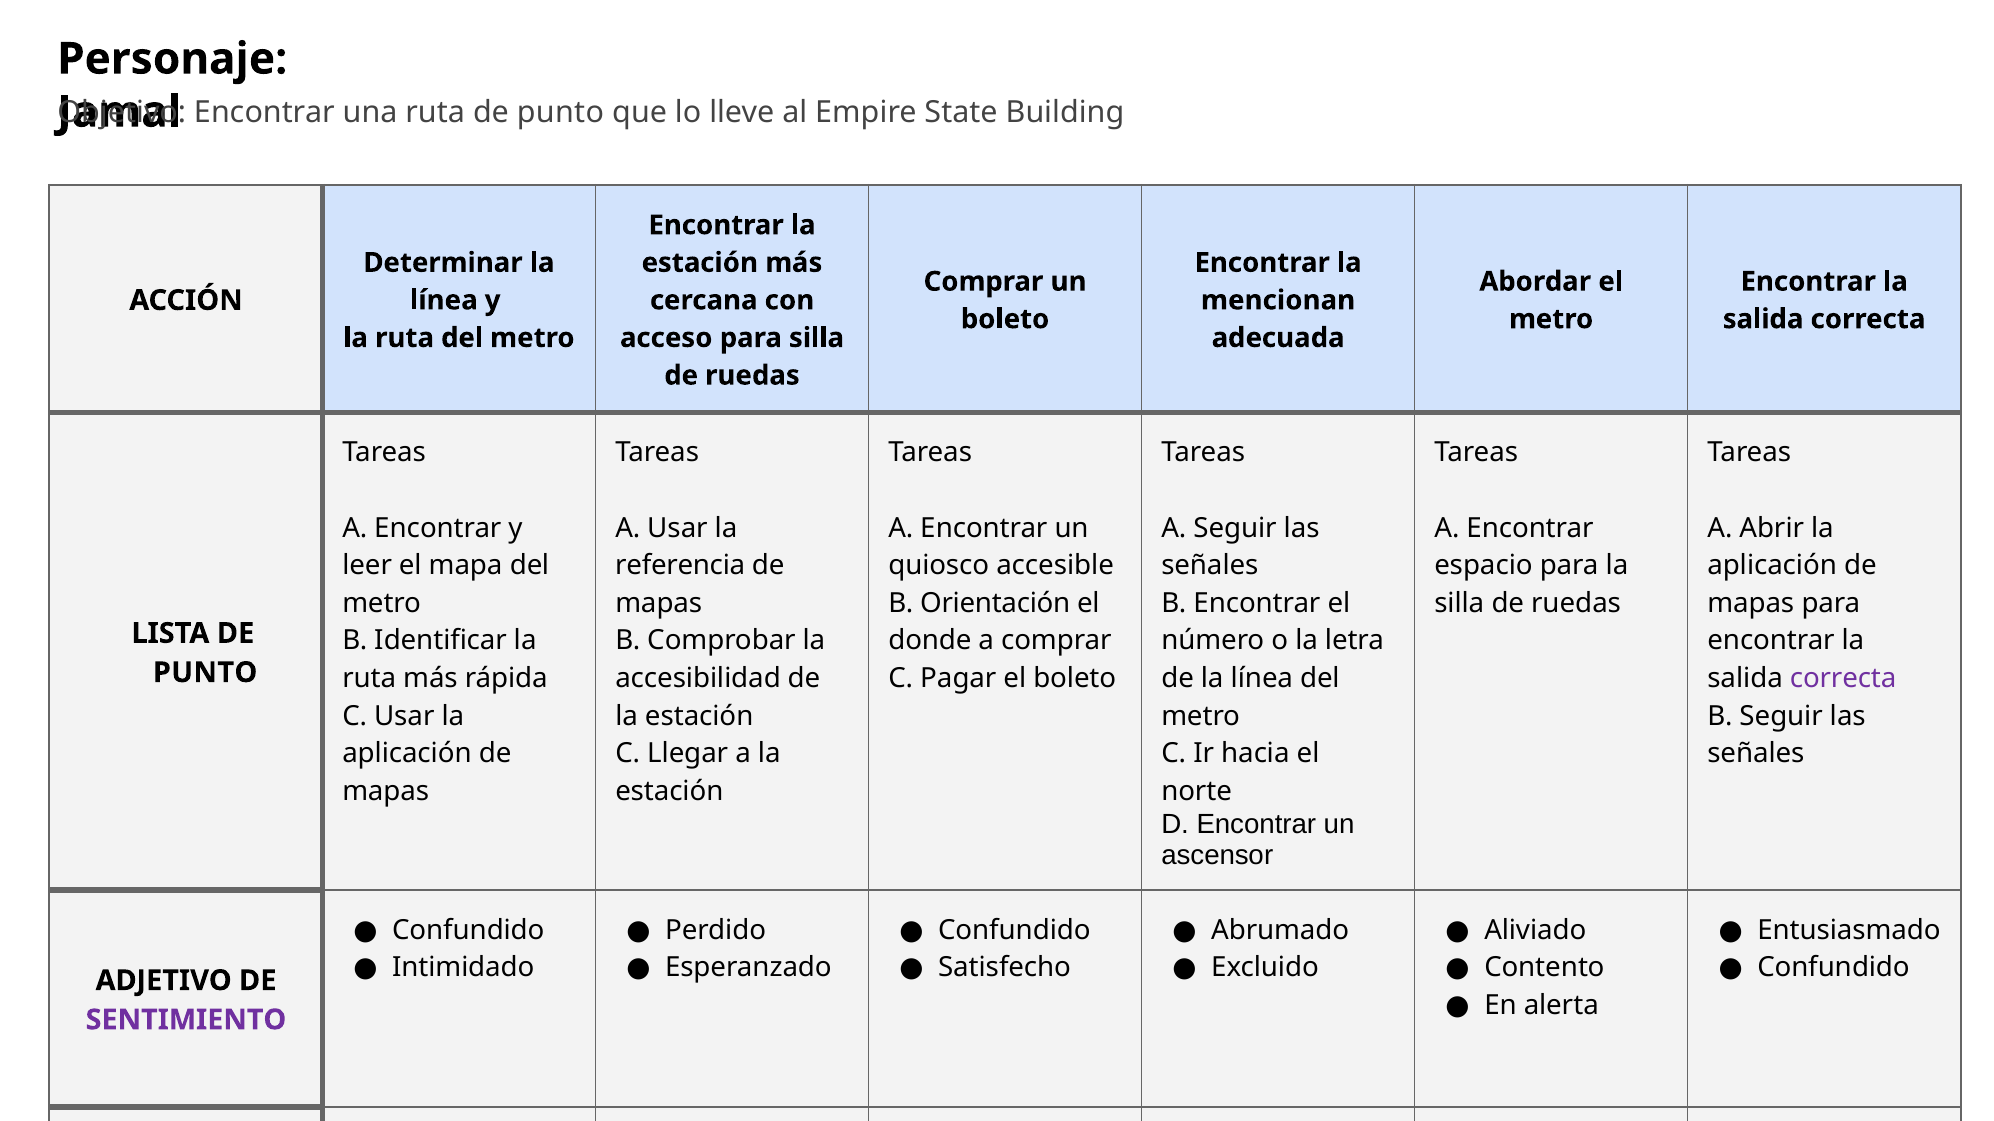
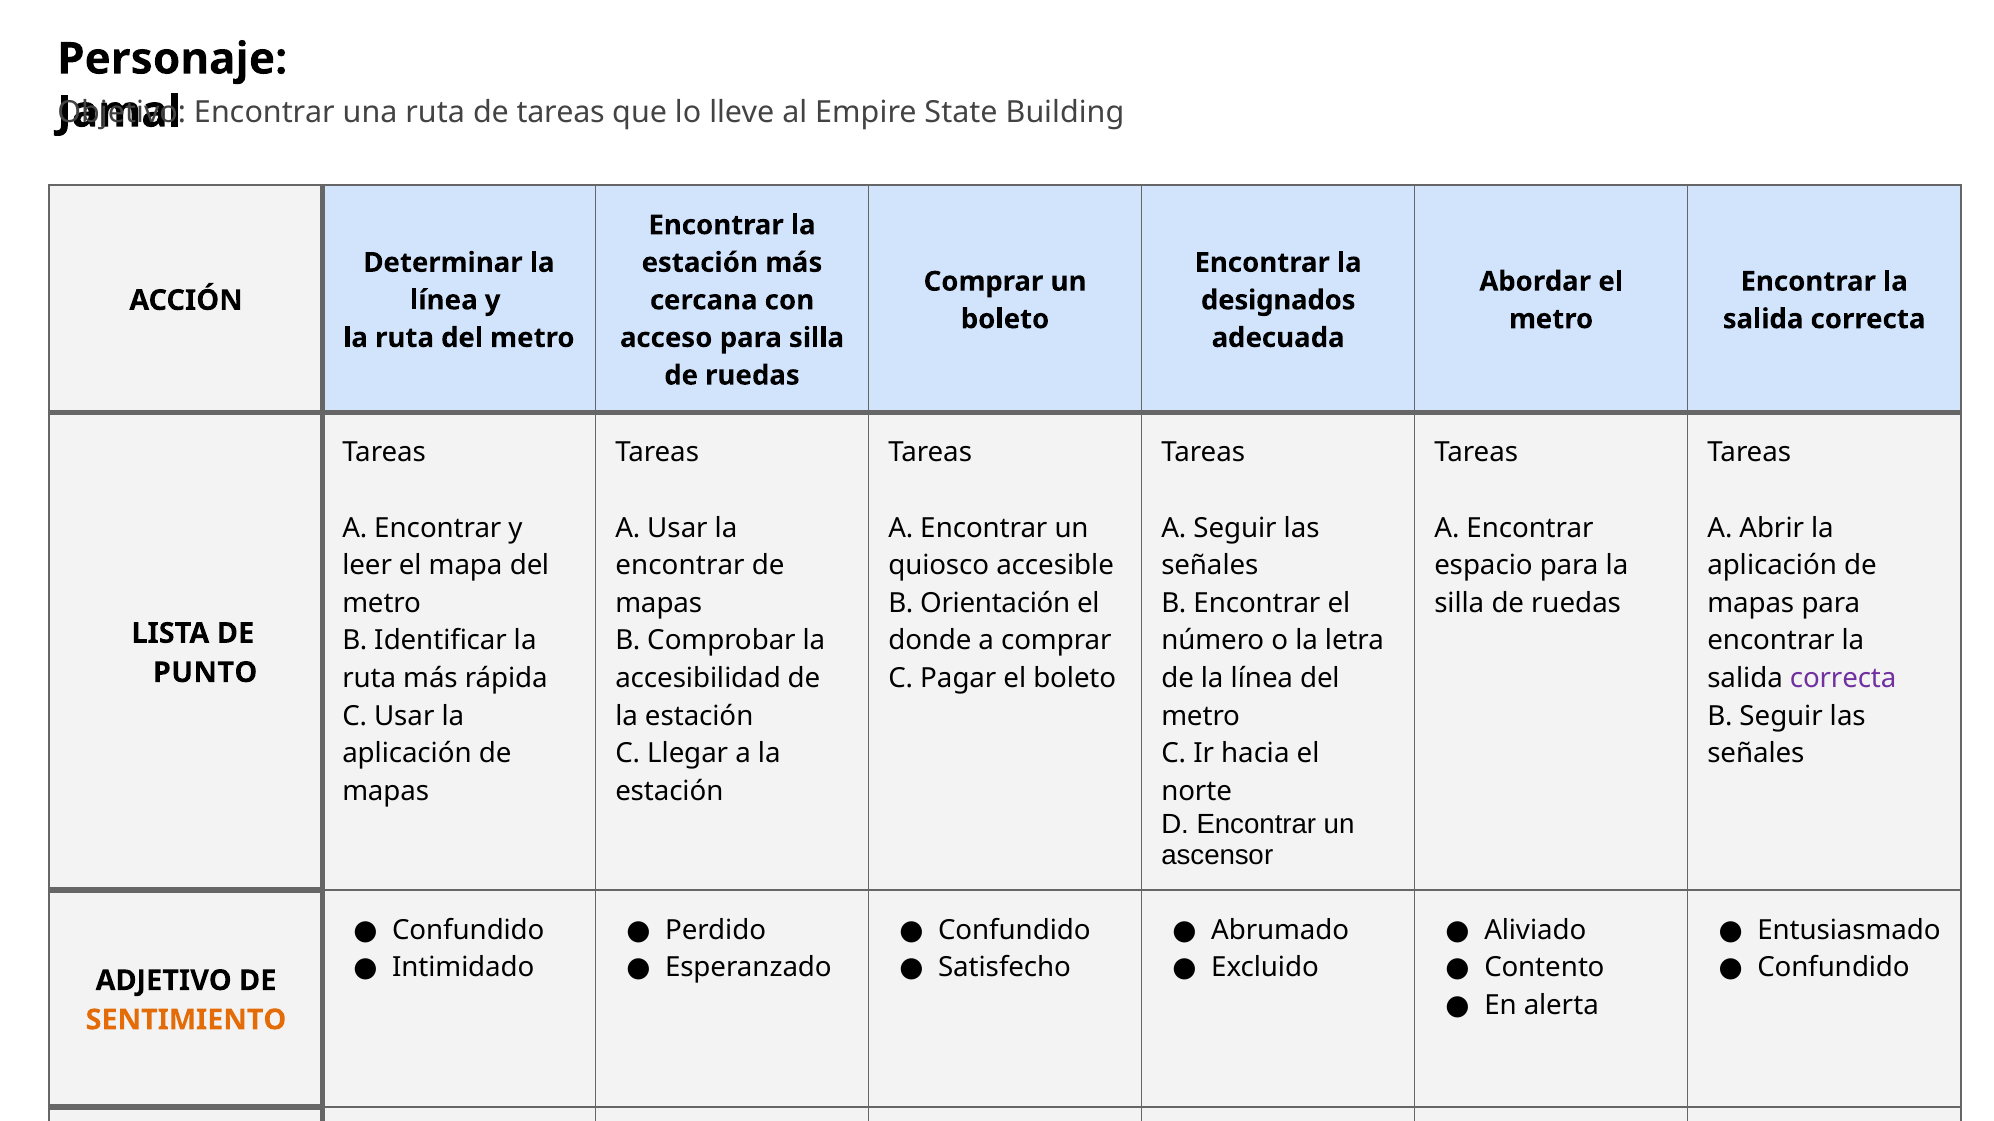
ruta de punto: punto -> tareas
mencionan: mencionan -> designados
referencia at (680, 566): referencia -> encontrar
SENTIMIENTO colour: purple -> orange
